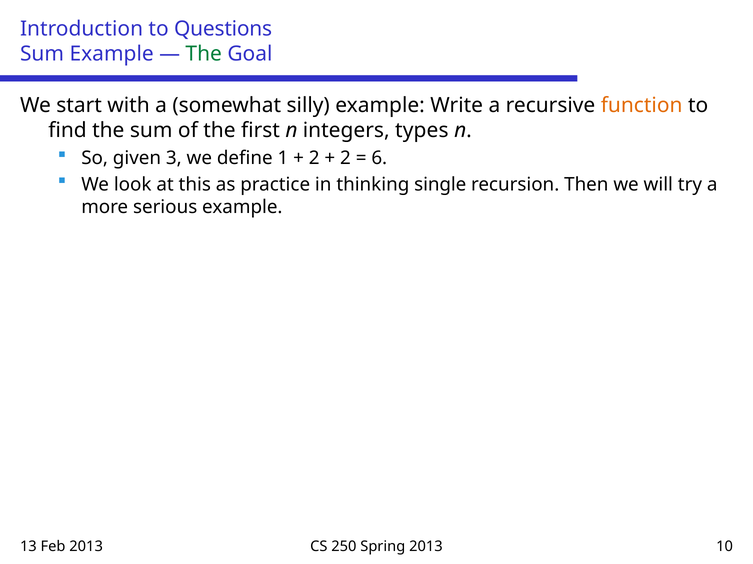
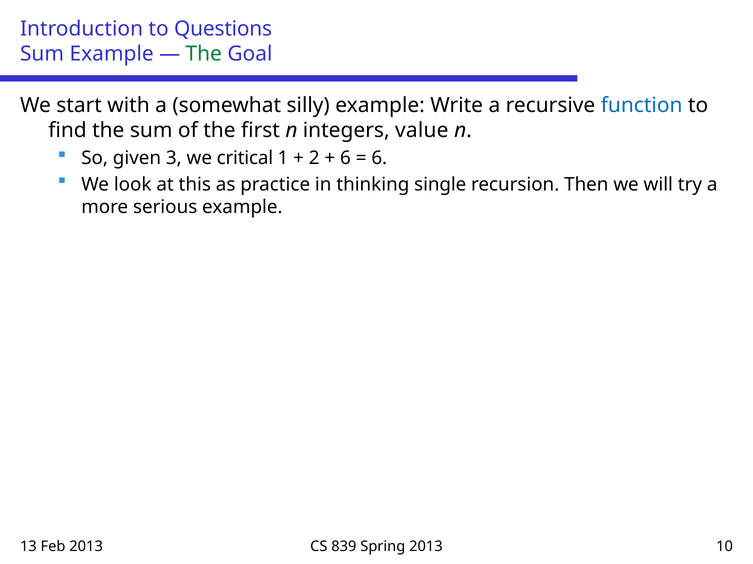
function colour: orange -> blue
types: types -> value
define: define -> critical
2 at (345, 158): 2 -> 6
250: 250 -> 839
